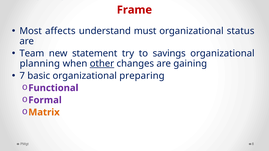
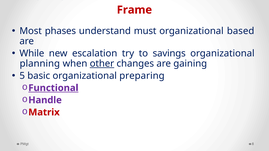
affects: affects -> phases
status: status -> based
Team: Team -> While
statement: statement -> escalation
7: 7 -> 5
Functional underline: none -> present
Formal: Formal -> Handle
Matrix colour: orange -> red
